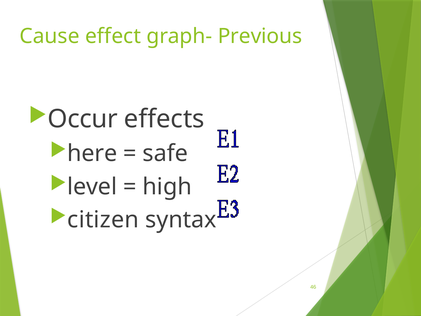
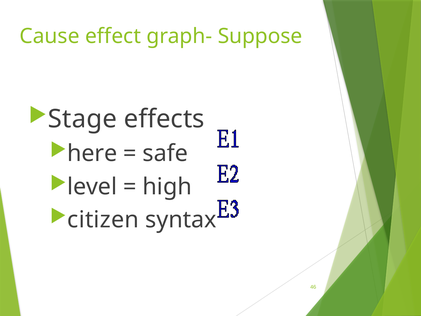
Previous: Previous -> Suppose
Occur: Occur -> Stage
